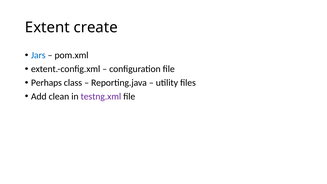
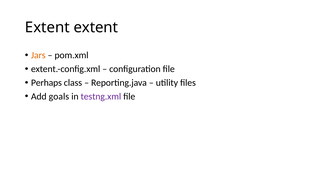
Extent create: create -> extent
Jars colour: blue -> orange
clean: clean -> goals
